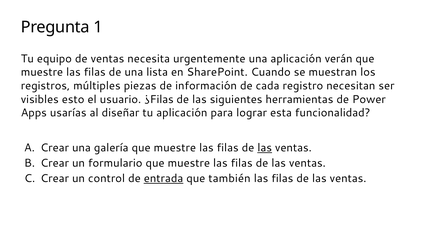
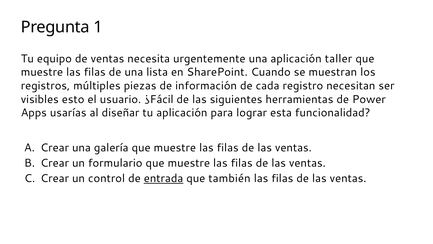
verán: verán -> taller
¿Filas: ¿Filas -> ¿Fácil
las at (265, 148) underline: present -> none
